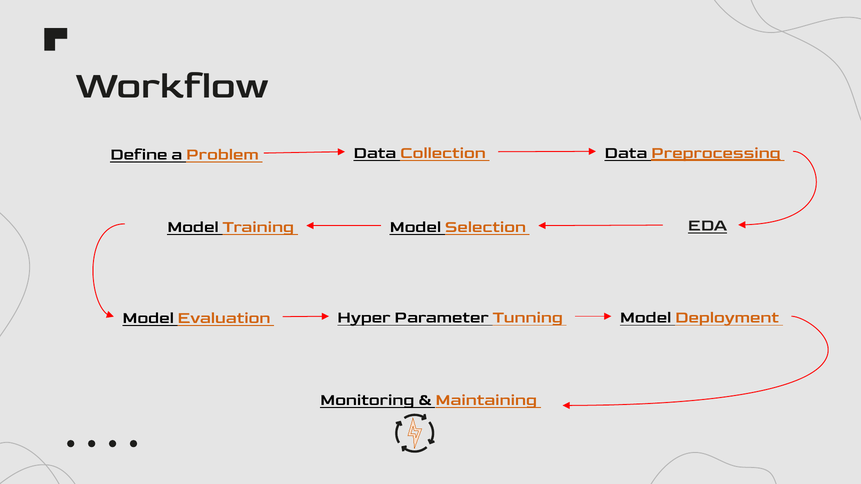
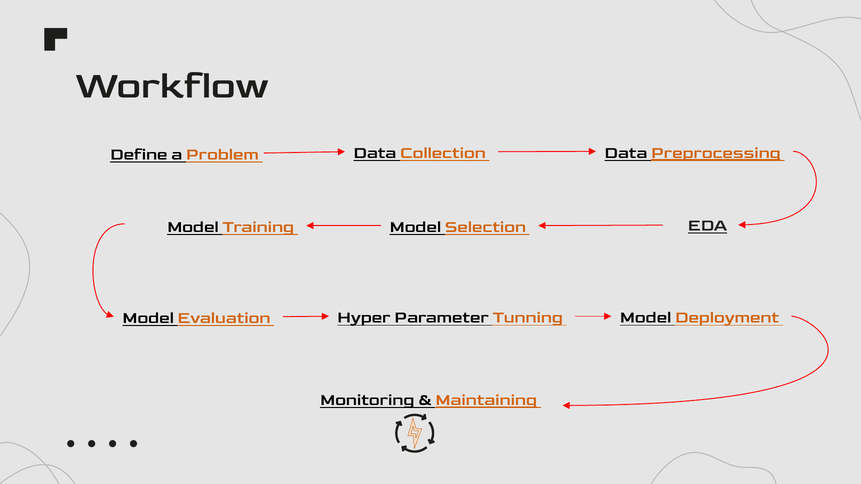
Maintaining underline: none -> present
